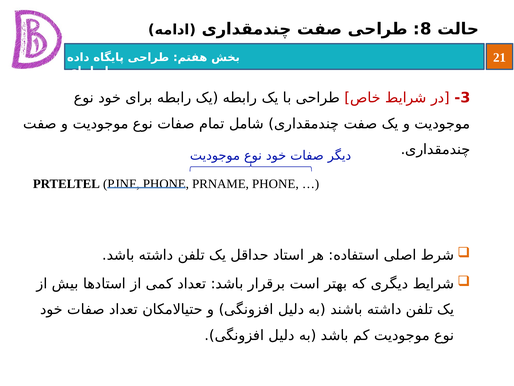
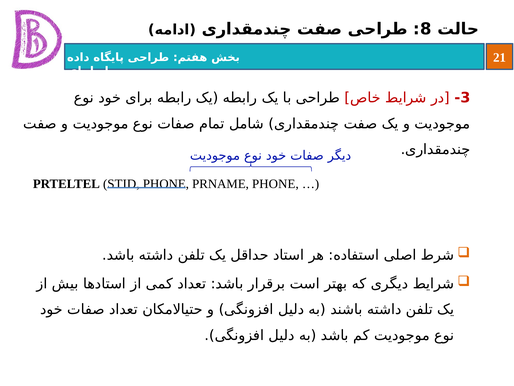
PJNF: PJNF -> STID
